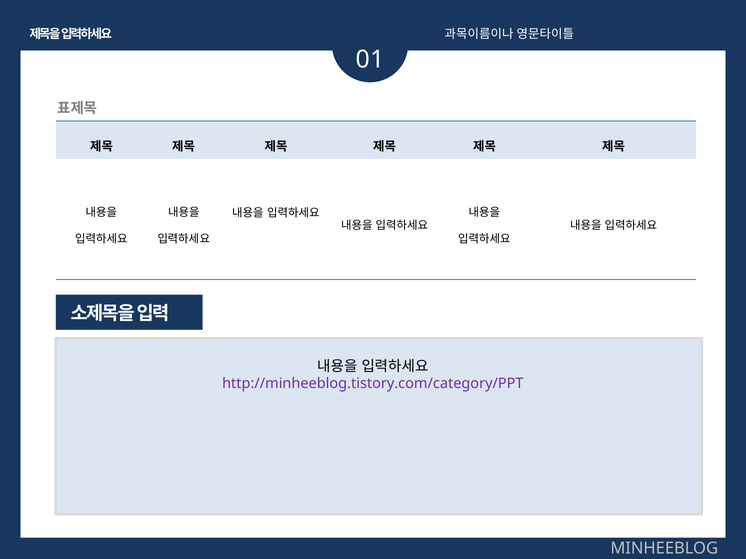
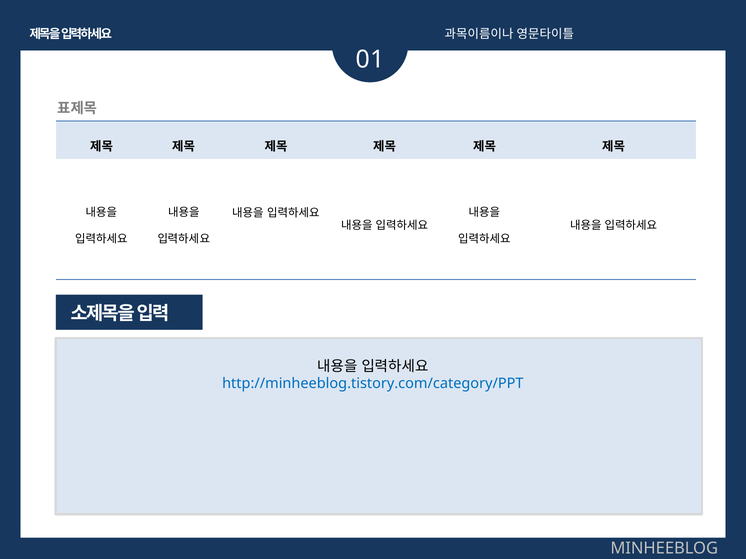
http://minheeblog.tistory.com/category/PPT colour: purple -> blue
